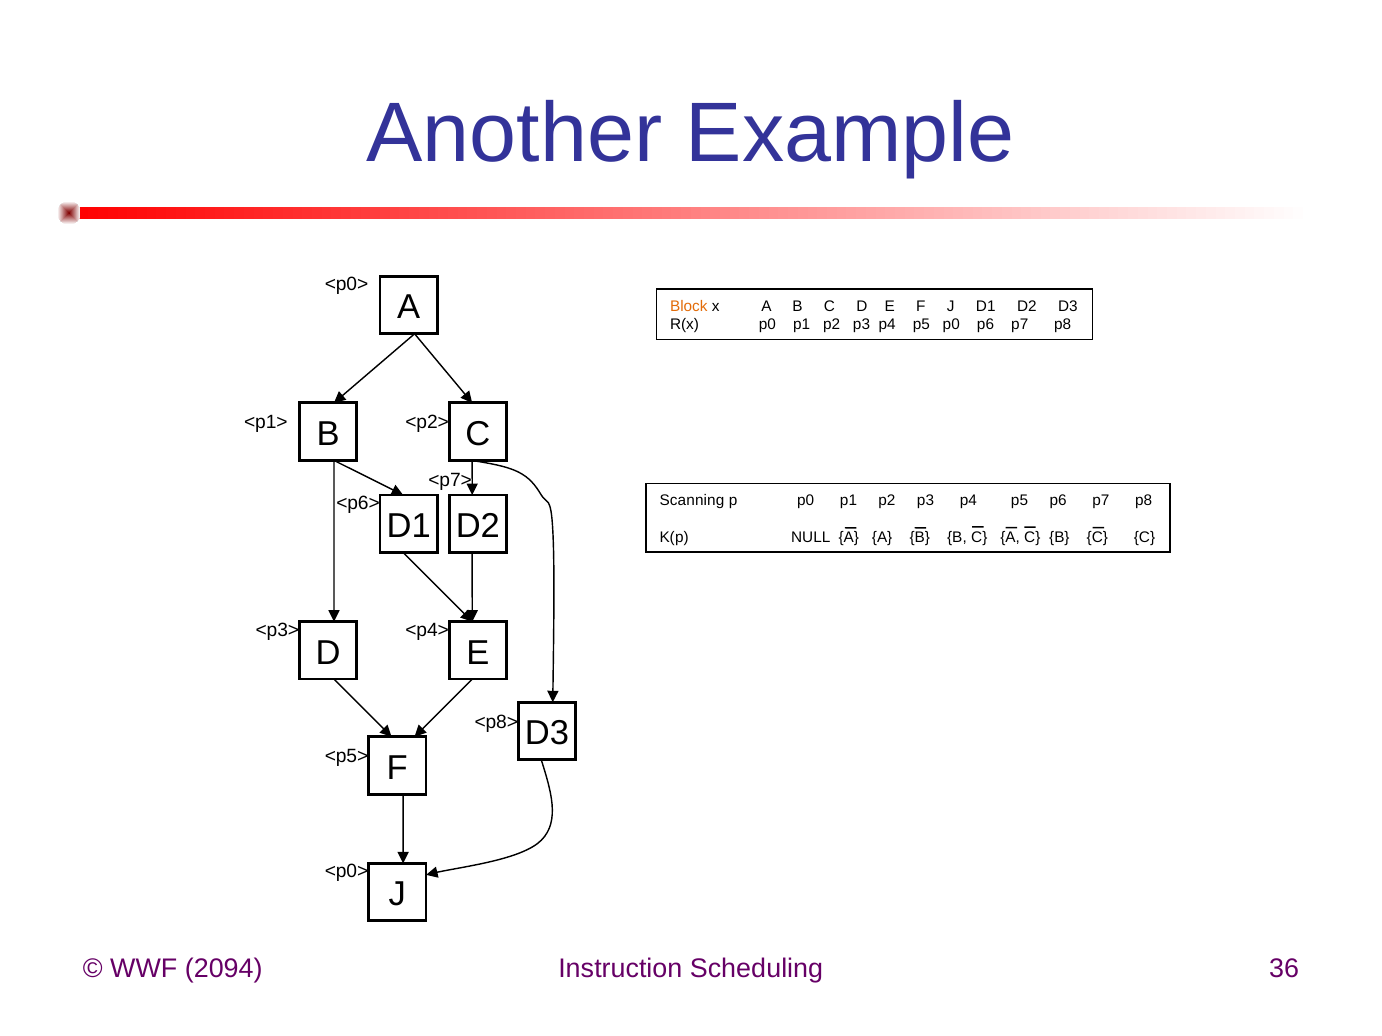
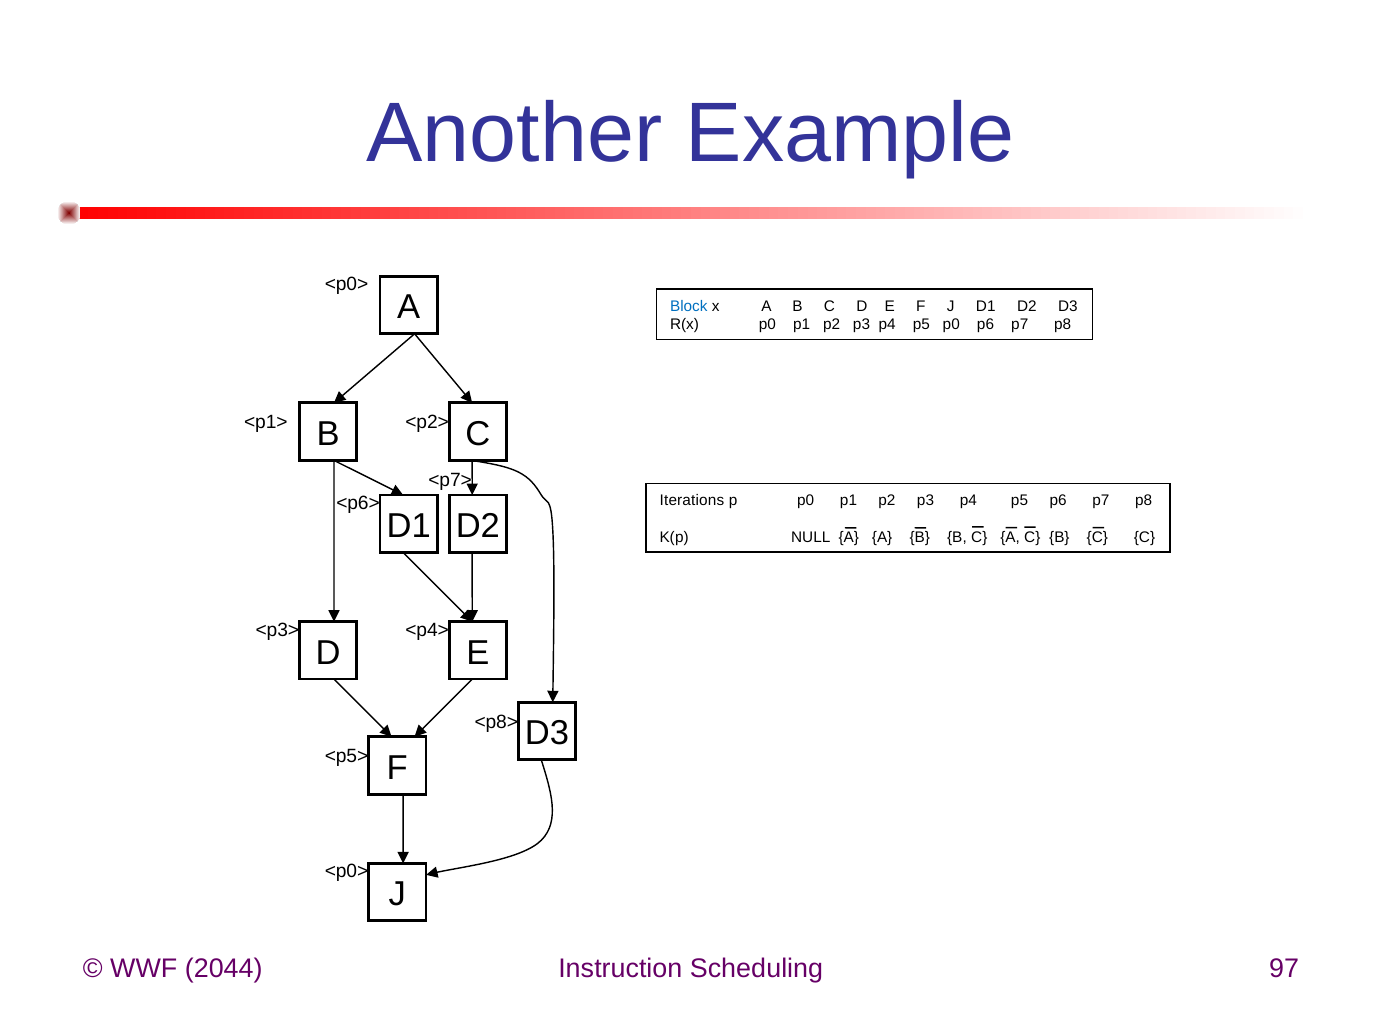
Block colour: orange -> blue
Scanning: Scanning -> Iterations
2094: 2094 -> 2044
36: 36 -> 97
